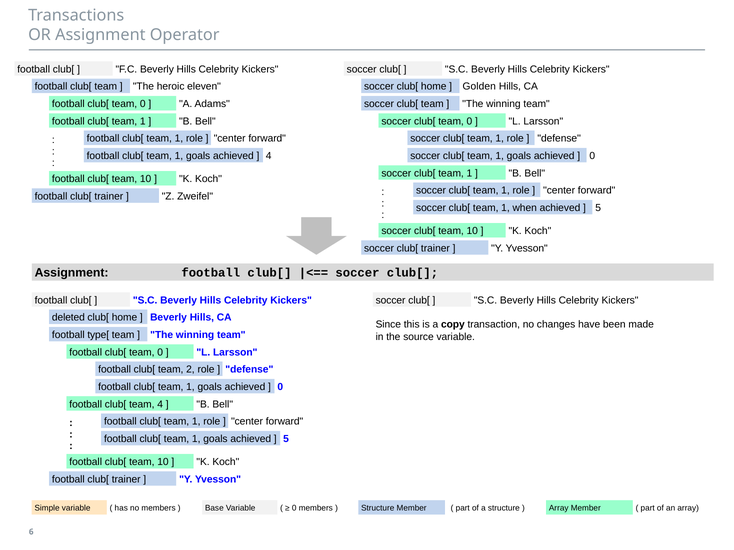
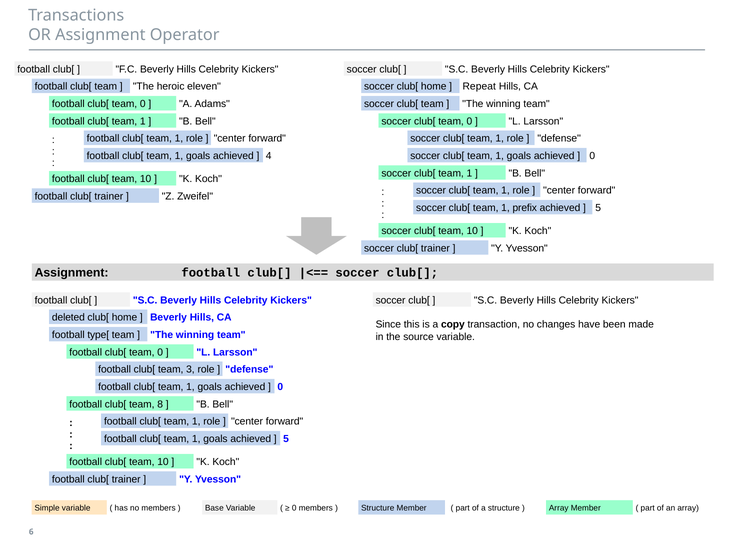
Golden: Golden -> Repeat
when: when -> prefix
2: 2 -> 3
team 4: 4 -> 8
